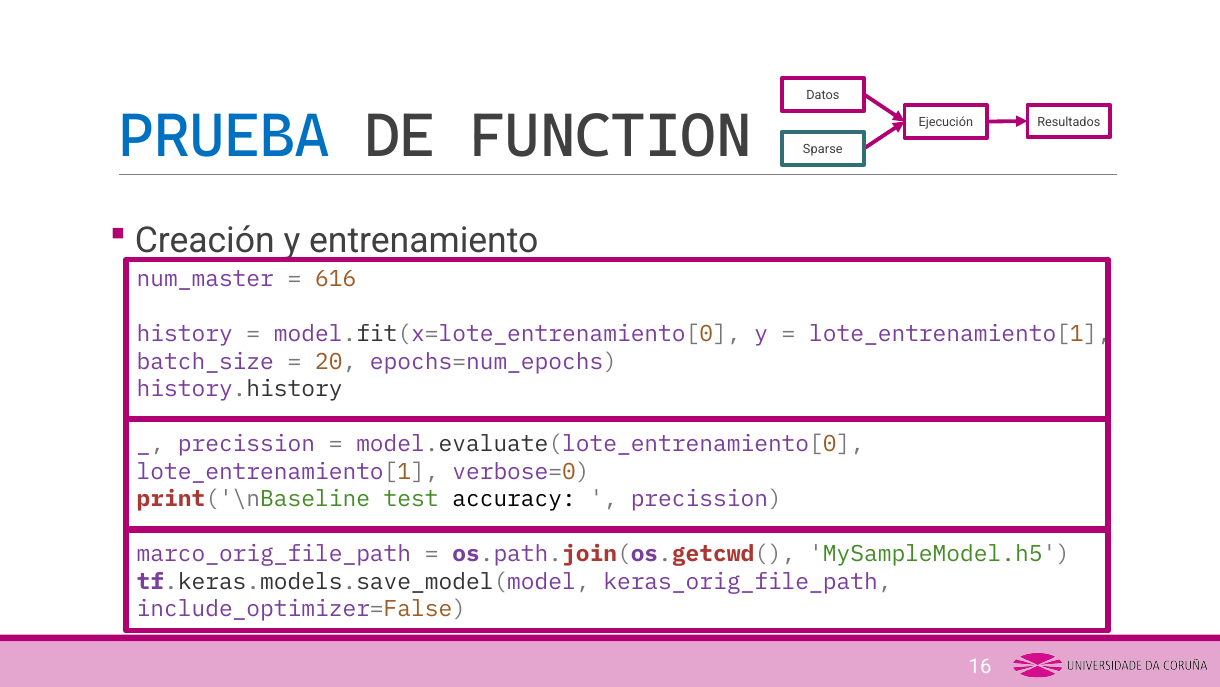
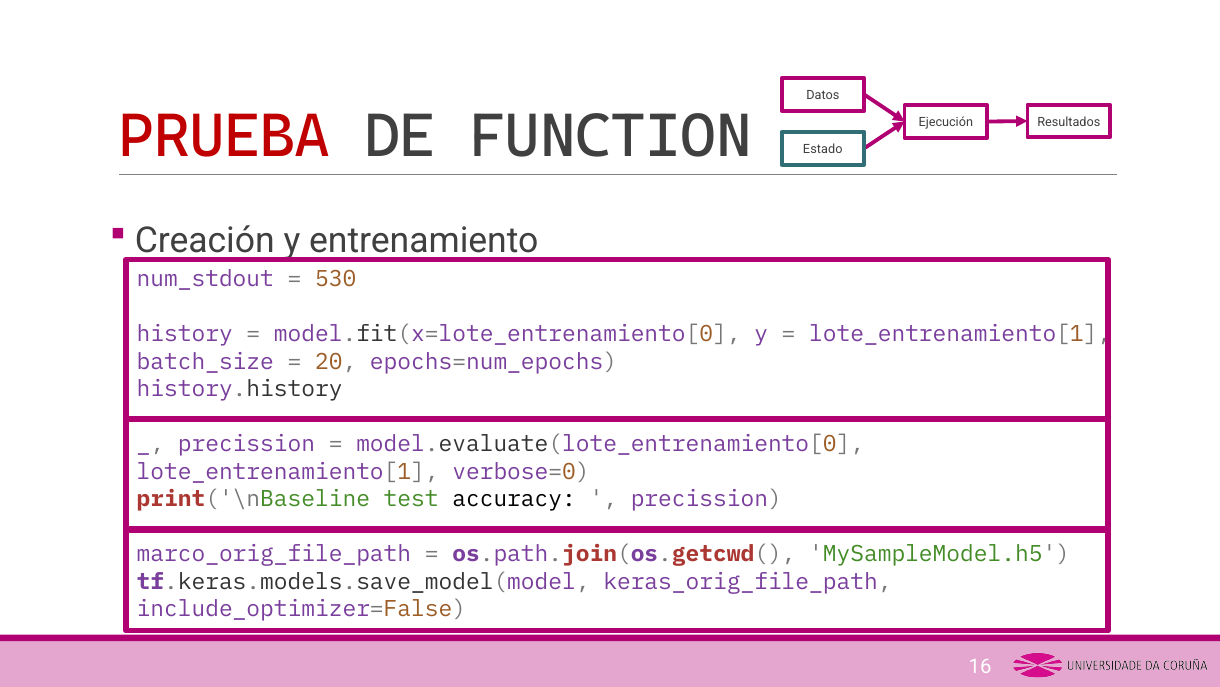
PRUEBA colour: blue -> red
Sparse: Sparse -> Estado
num_master: num_master -> num_stdout
616: 616 -> 530
